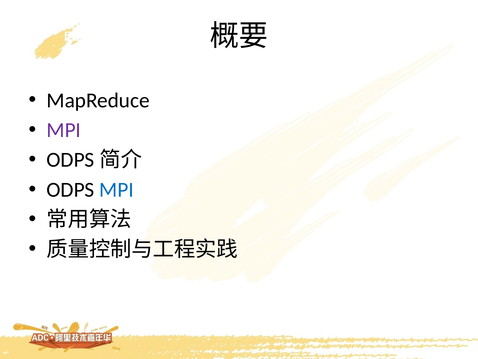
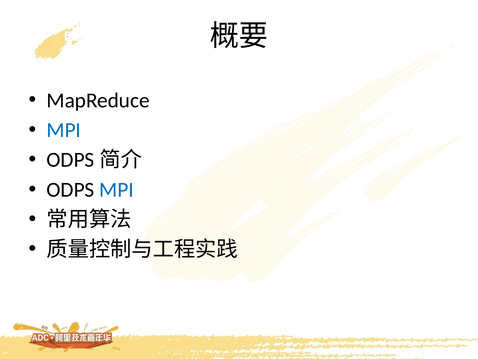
MPI at (64, 130) colour: purple -> blue
